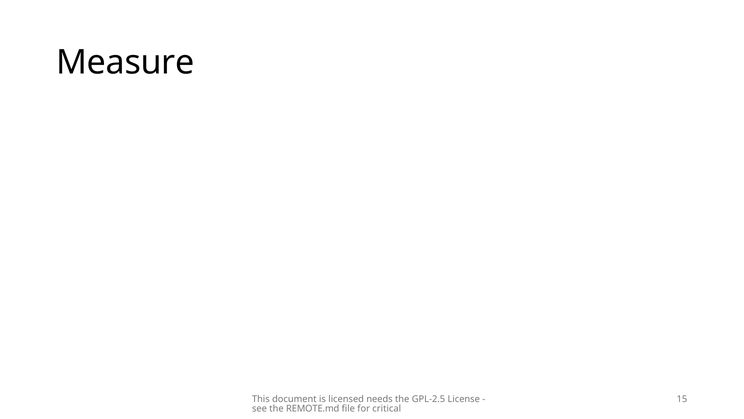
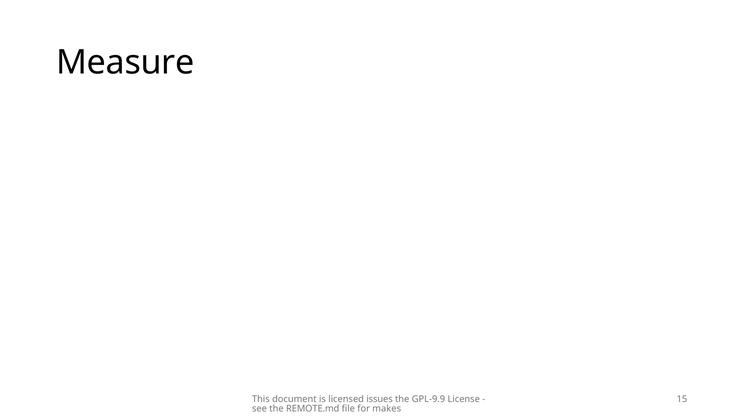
needs: needs -> issues
GPL-2.5: GPL-2.5 -> GPL-9.9
critical: critical -> makes
